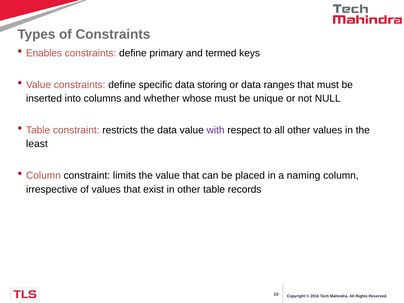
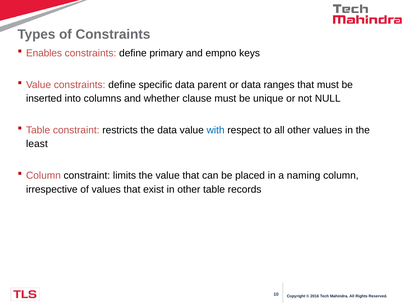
termed: termed -> empno
storing: storing -> parent
whose: whose -> clause
with colour: purple -> blue
